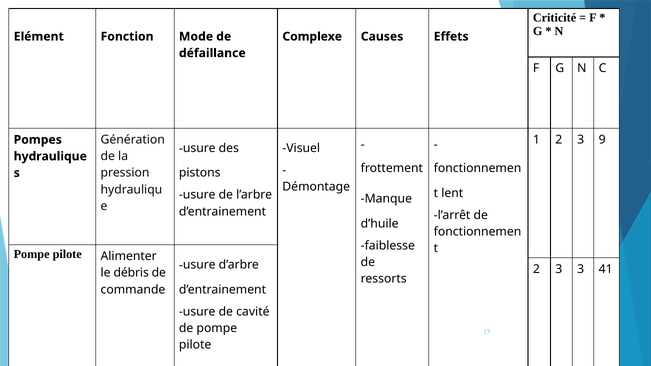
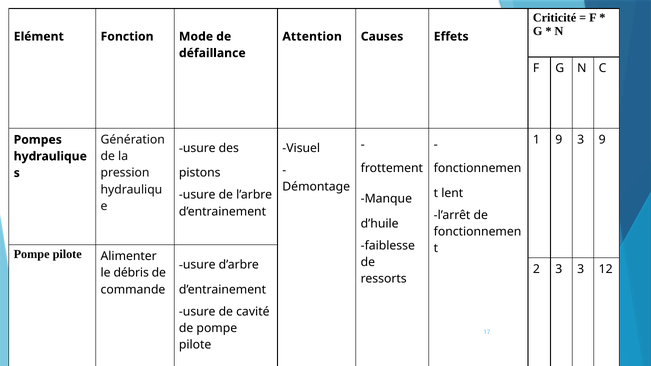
Complexe: Complexe -> Attention
1 2: 2 -> 9
41: 41 -> 12
